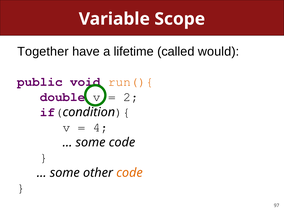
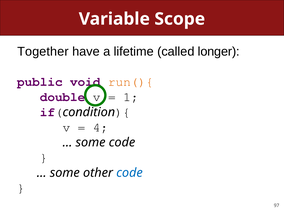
would: would -> longer
2: 2 -> 1
code at (129, 173) colour: orange -> blue
